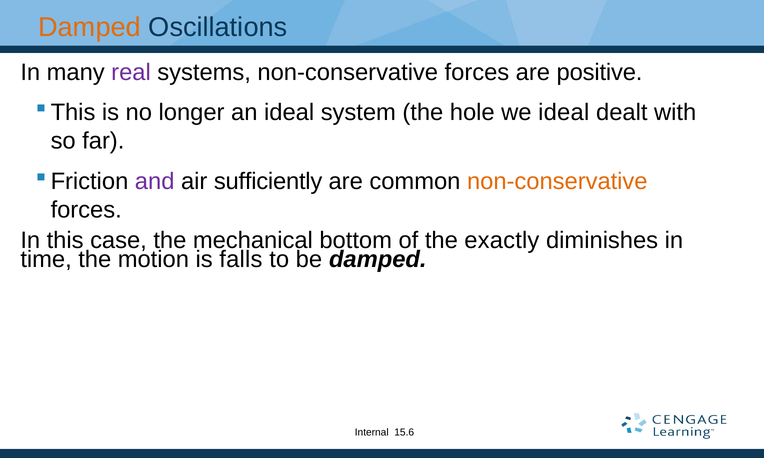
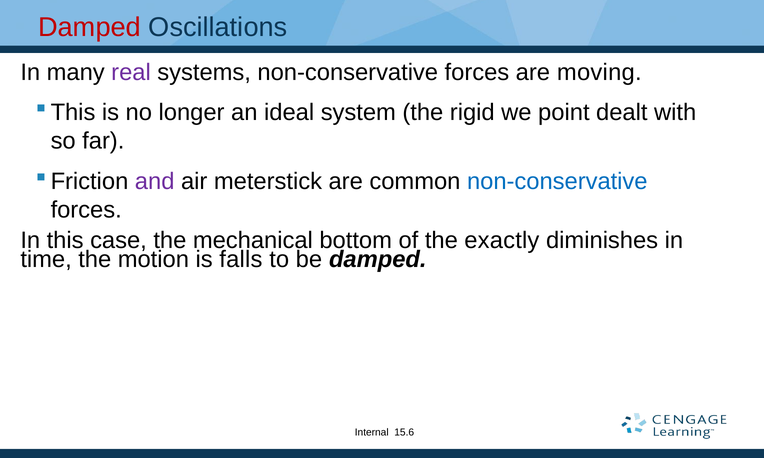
Damped at (90, 27) colour: orange -> red
positive: positive -> moving
hole: hole -> rigid
we ideal: ideal -> point
sufficiently: sufficiently -> meterstick
non-conservative at (557, 182) colour: orange -> blue
